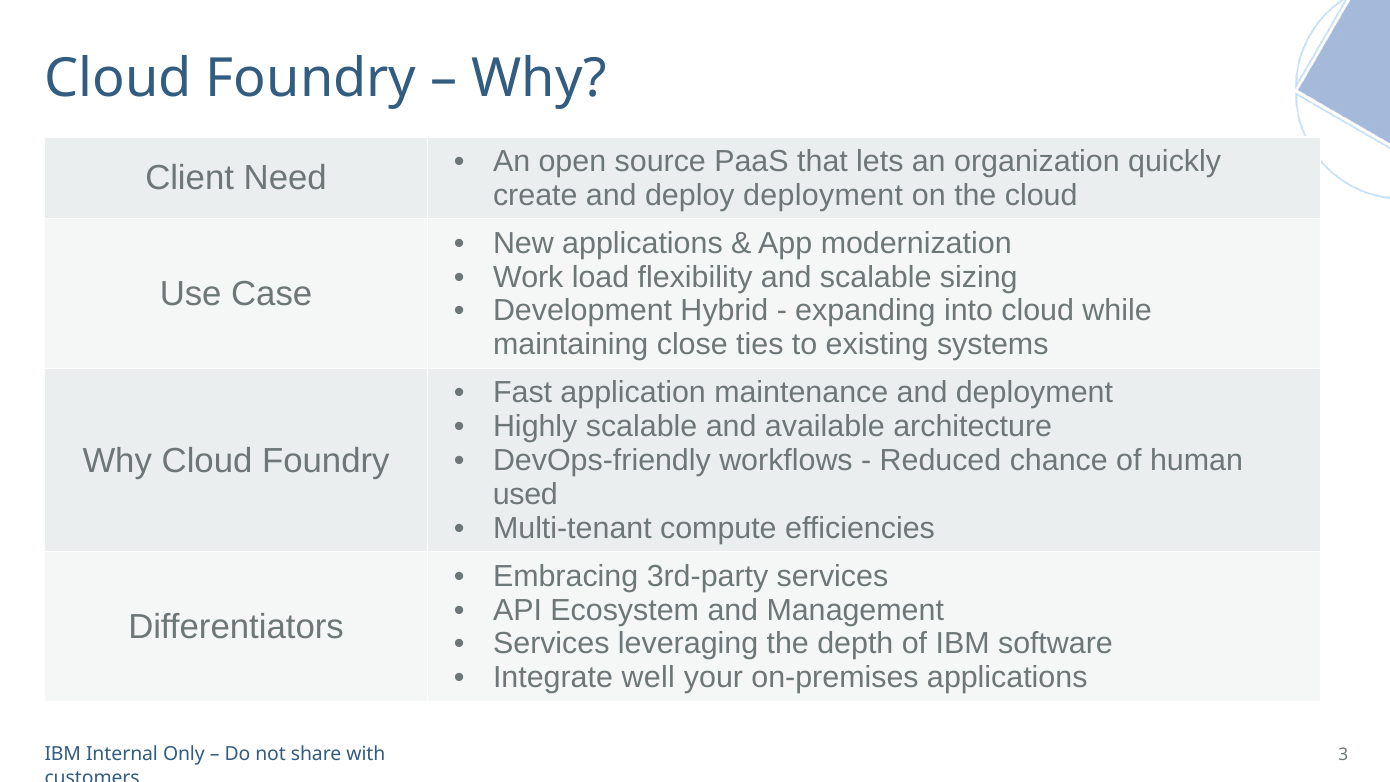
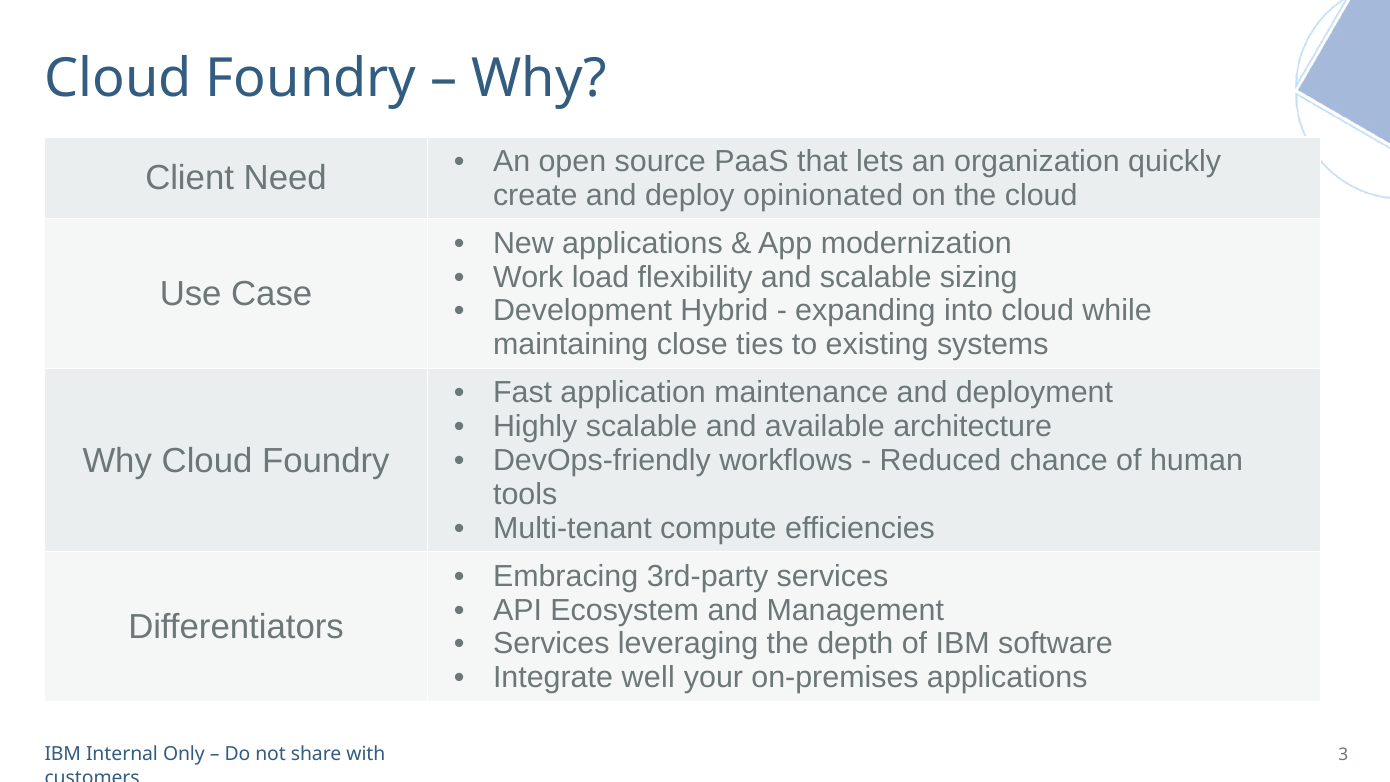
deploy deployment: deployment -> opinionated
used: used -> tools
